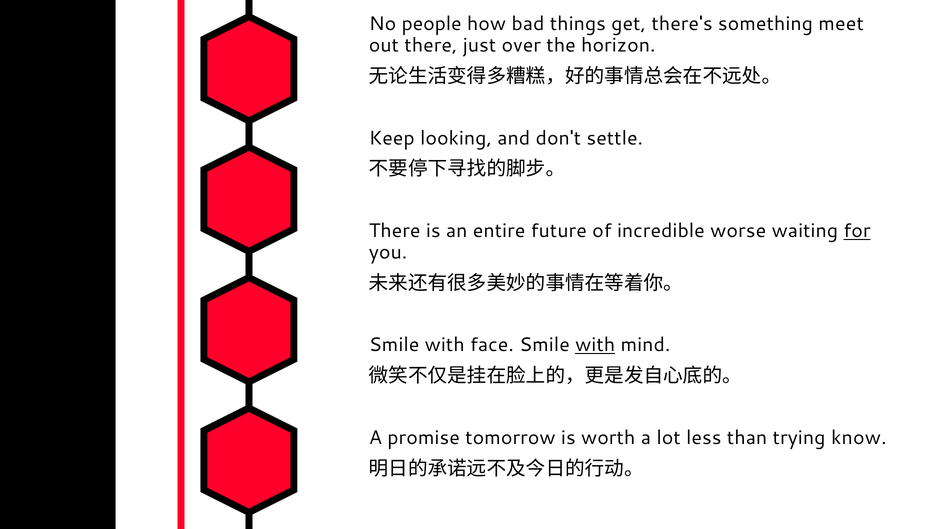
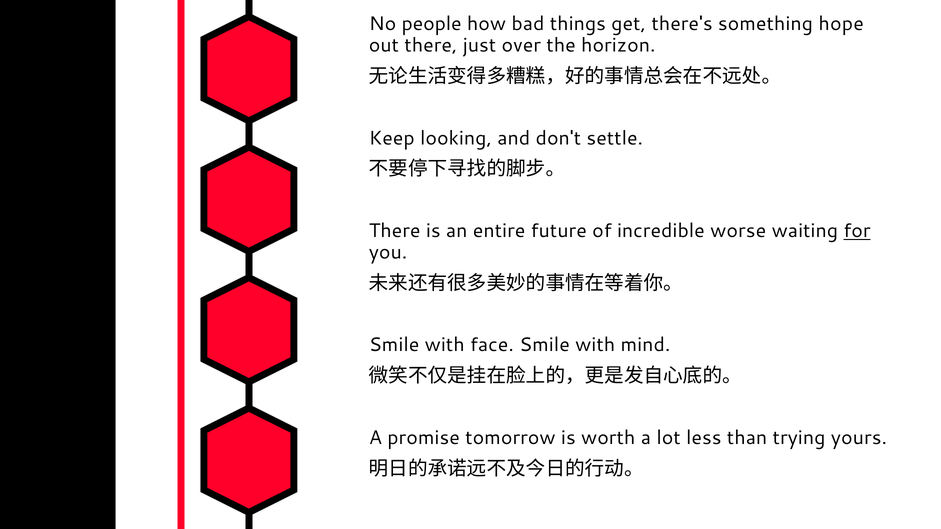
meet: meet -> hope
with at (595, 345) underline: present -> none
know: know -> yours
